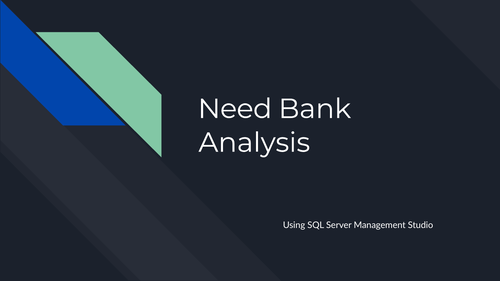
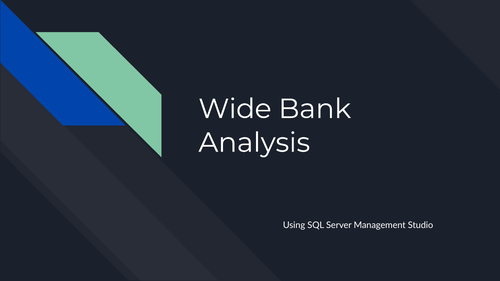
Need: Need -> Wide
